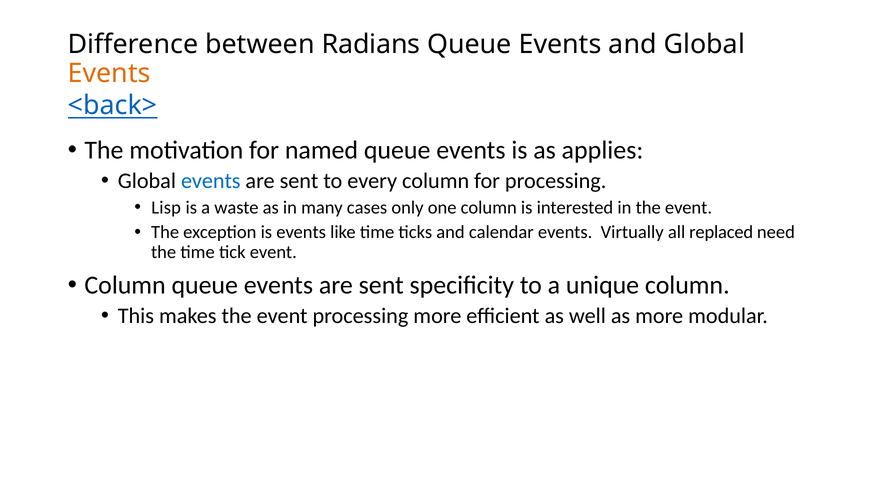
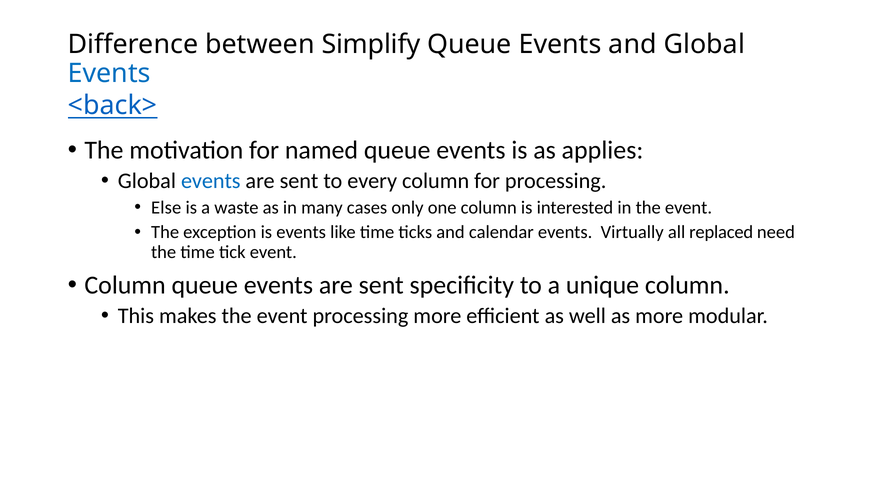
Radians: Radians -> Simplify
Events at (109, 73) colour: orange -> blue
Lisp: Lisp -> Else
